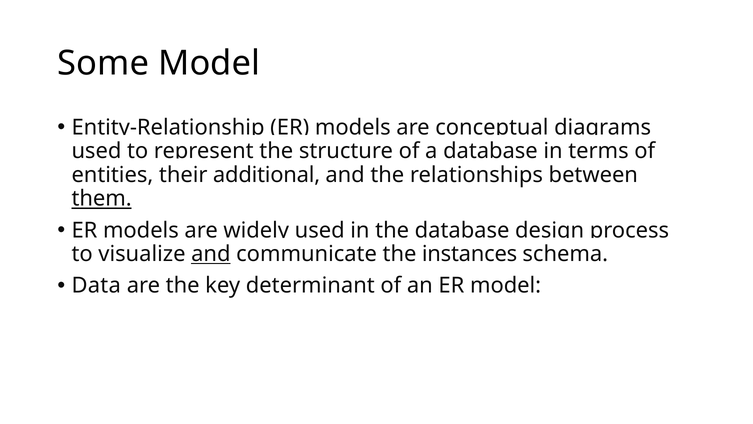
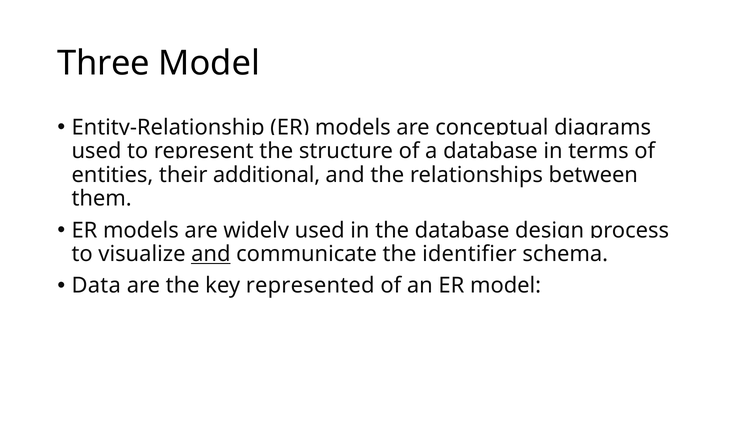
Some: Some -> Three
them underline: present -> none
instances: instances -> identifier
determinant: determinant -> represented
